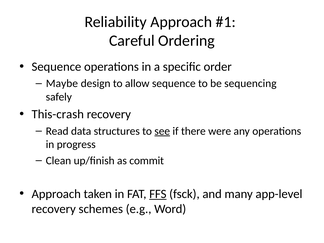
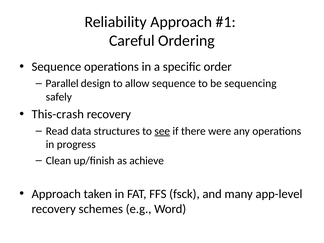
Maybe: Maybe -> Parallel
commit: commit -> achieve
FFS underline: present -> none
